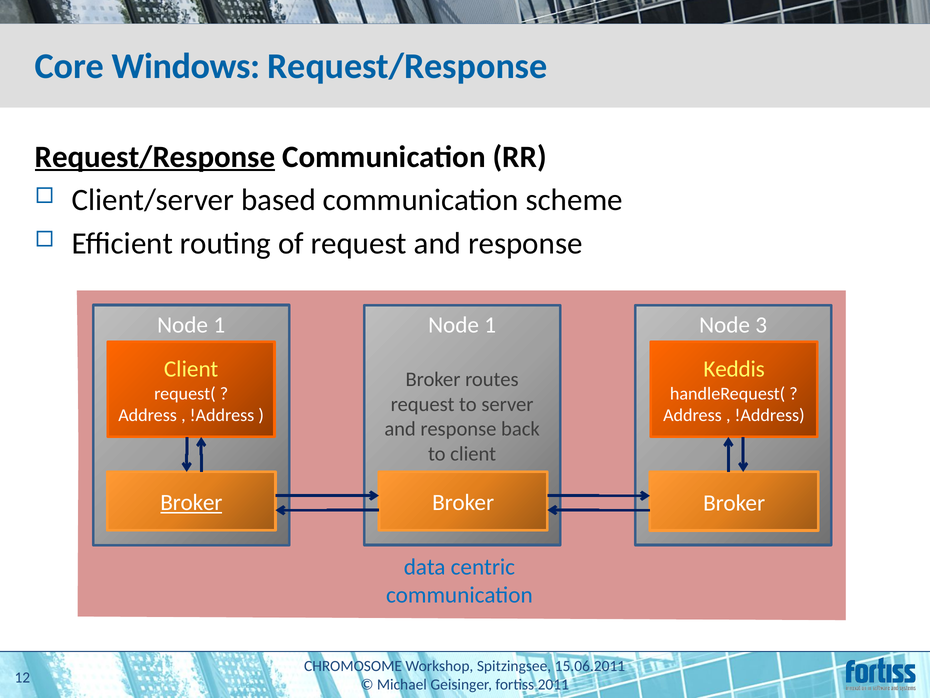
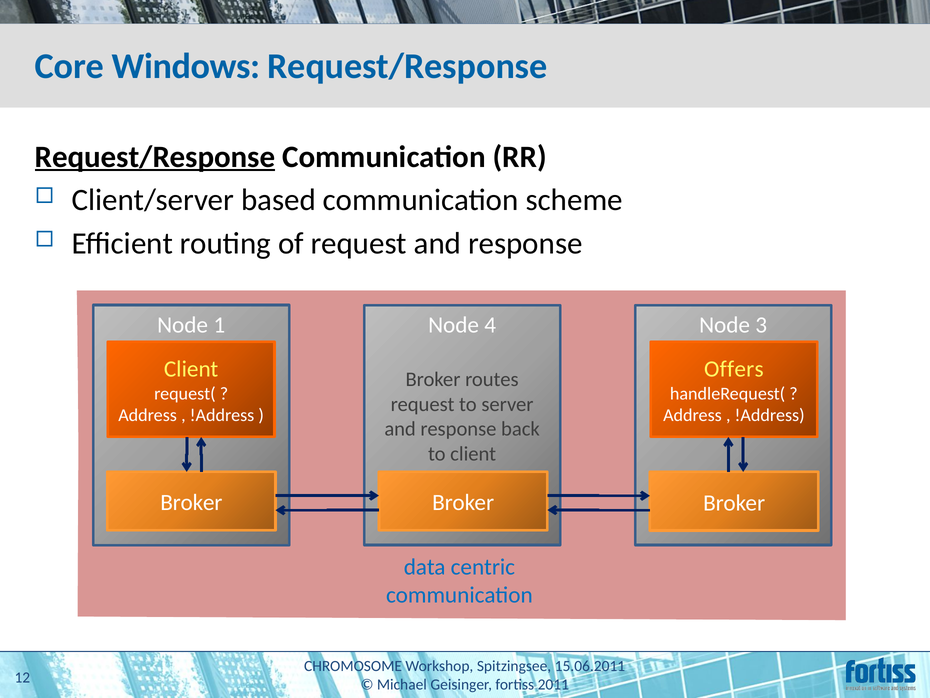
1 at (490, 325): 1 -> 4
Keddis: Keddis -> Offers
Broker at (191, 502) underline: present -> none
